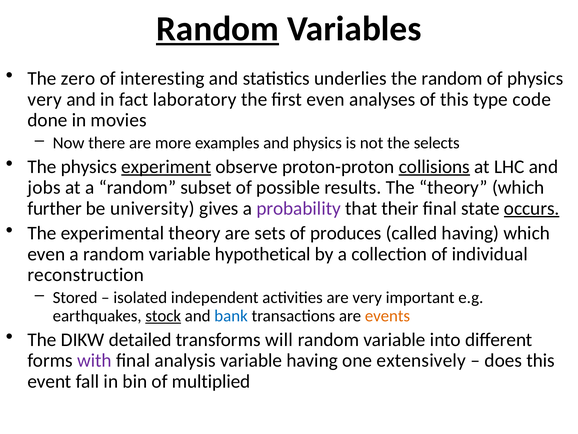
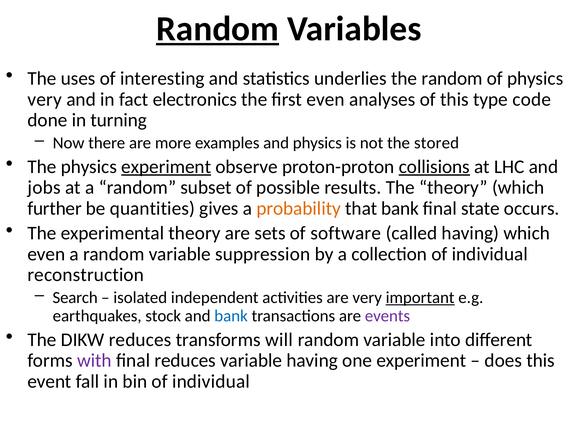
zero: zero -> uses
laboratory: laboratory -> electronics
movies: movies -> turning
selects: selects -> stored
university: university -> quantities
probability colour: purple -> orange
that their: their -> bank
occurs underline: present -> none
produces: produces -> software
hypothetical: hypothetical -> suppression
Stored: Stored -> Search
important underline: none -> present
stock underline: present -> none
events colour: orange -> purple
DIKW detailed: detailed -> reduces
final analysis: analysis -> reduces
one extensively: extensively -> experiment
bin of multiplied: multiplied -> individual
